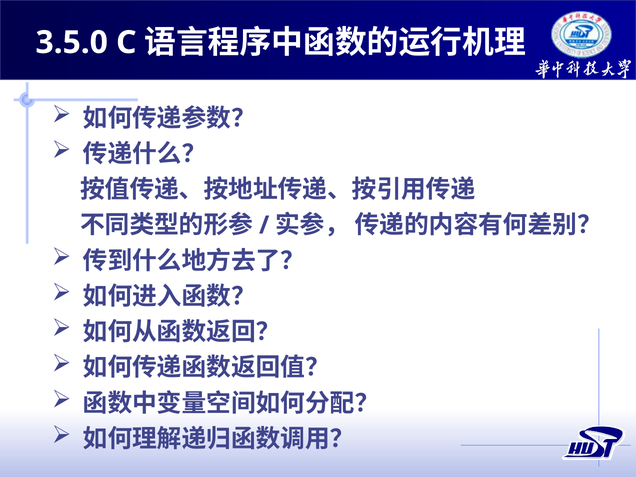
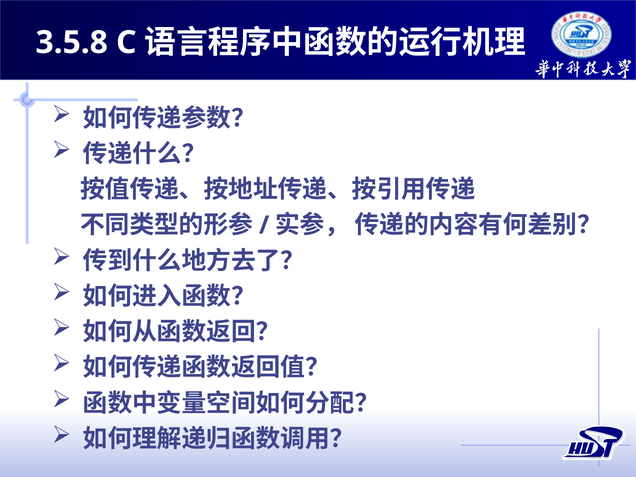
3.5.0: 3.5.0 -> 3.5.8
